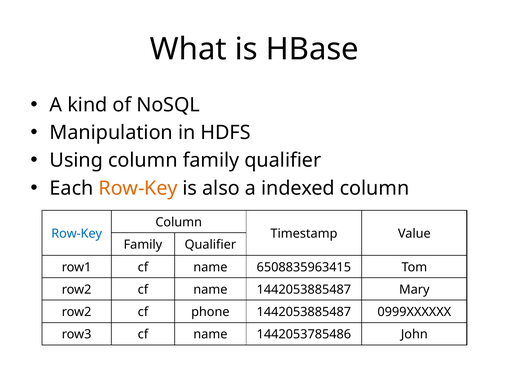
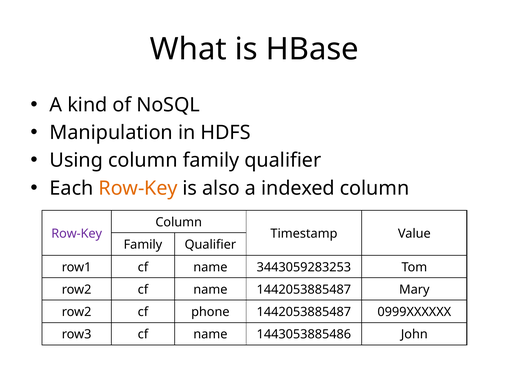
Row-Key at (77, 233) colour: blue -> purple
6508835963415: 6508835963415 -> 3443059283253
1442053785486: 1442053785486 -> 1443053885486
